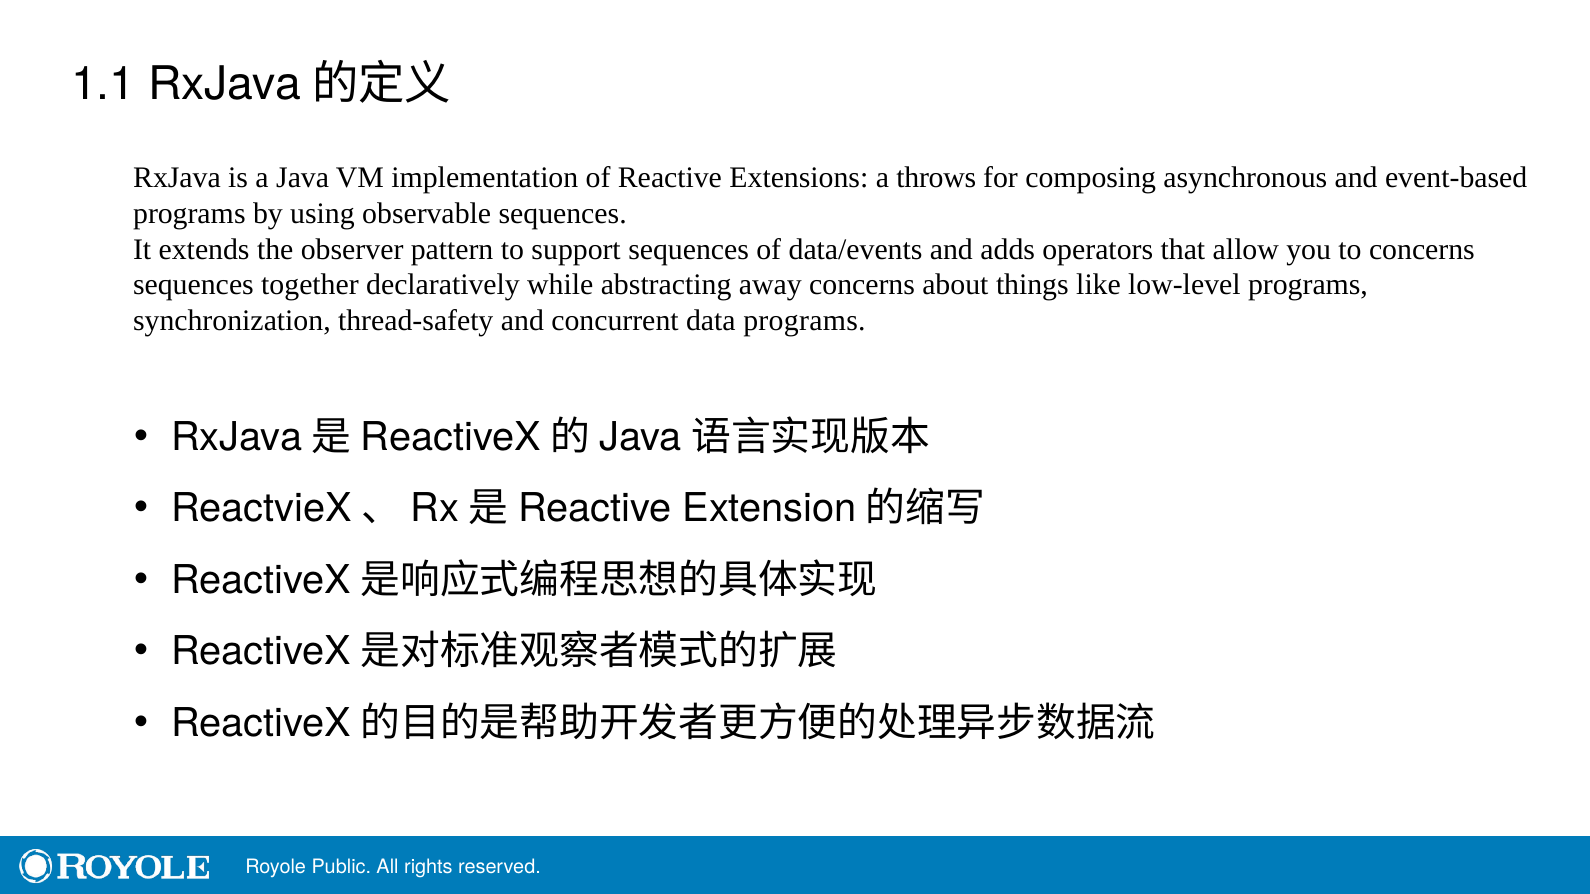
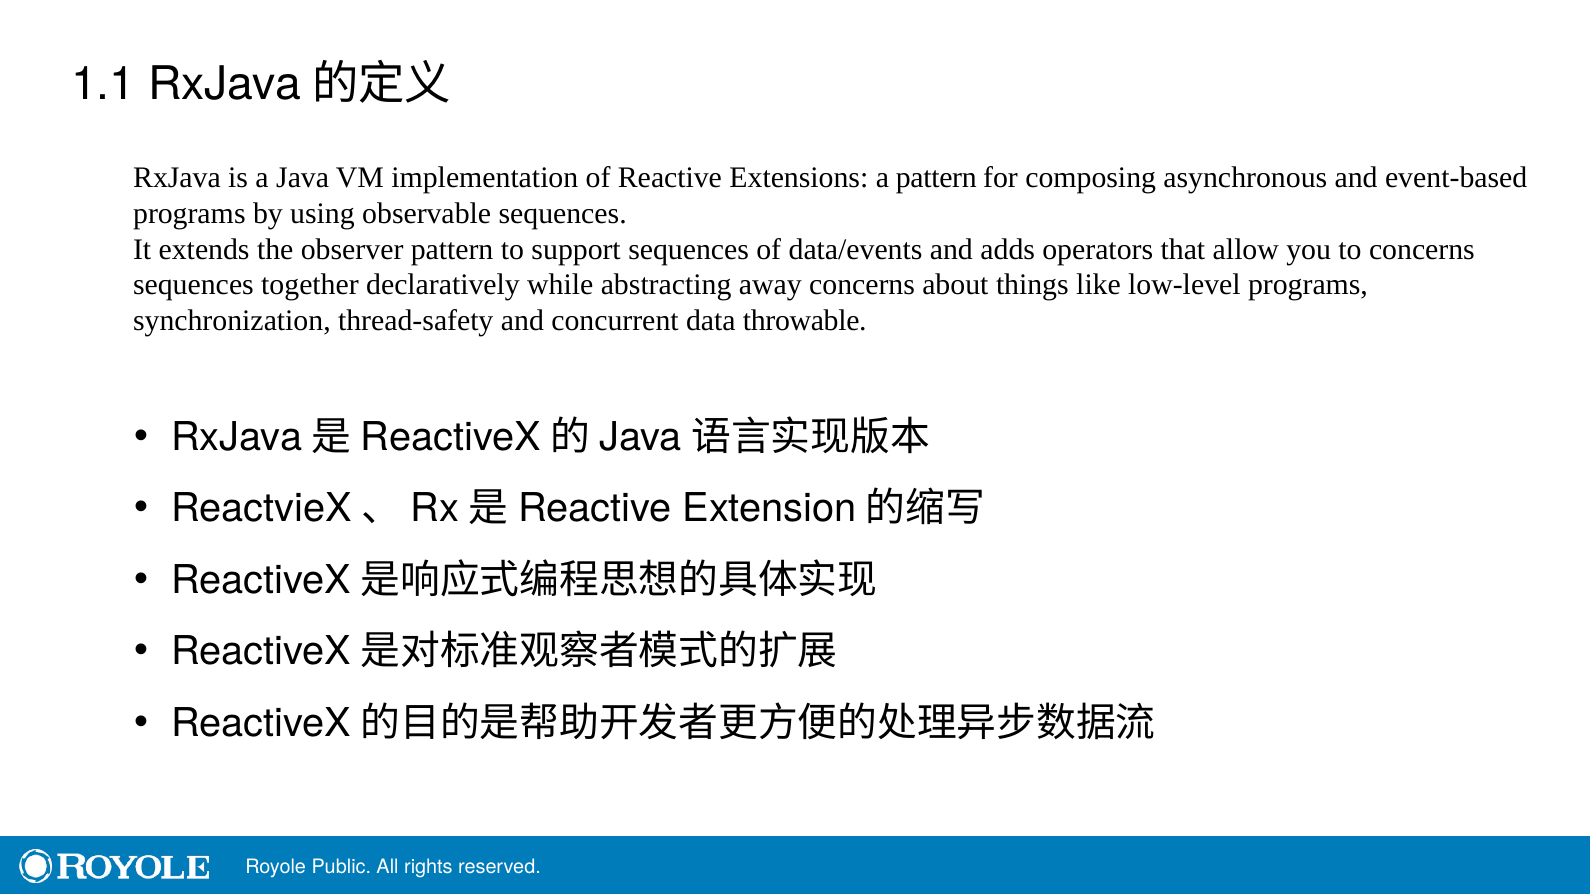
a throws: throws -> pattern
data programs: programs -> throwable
